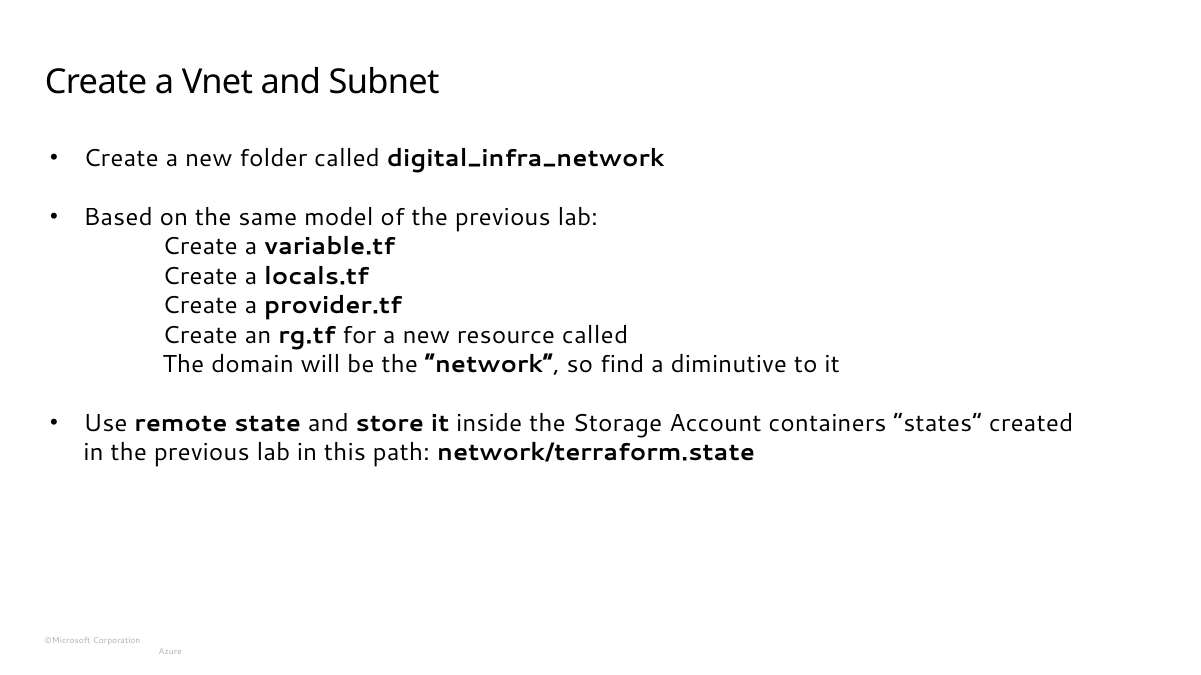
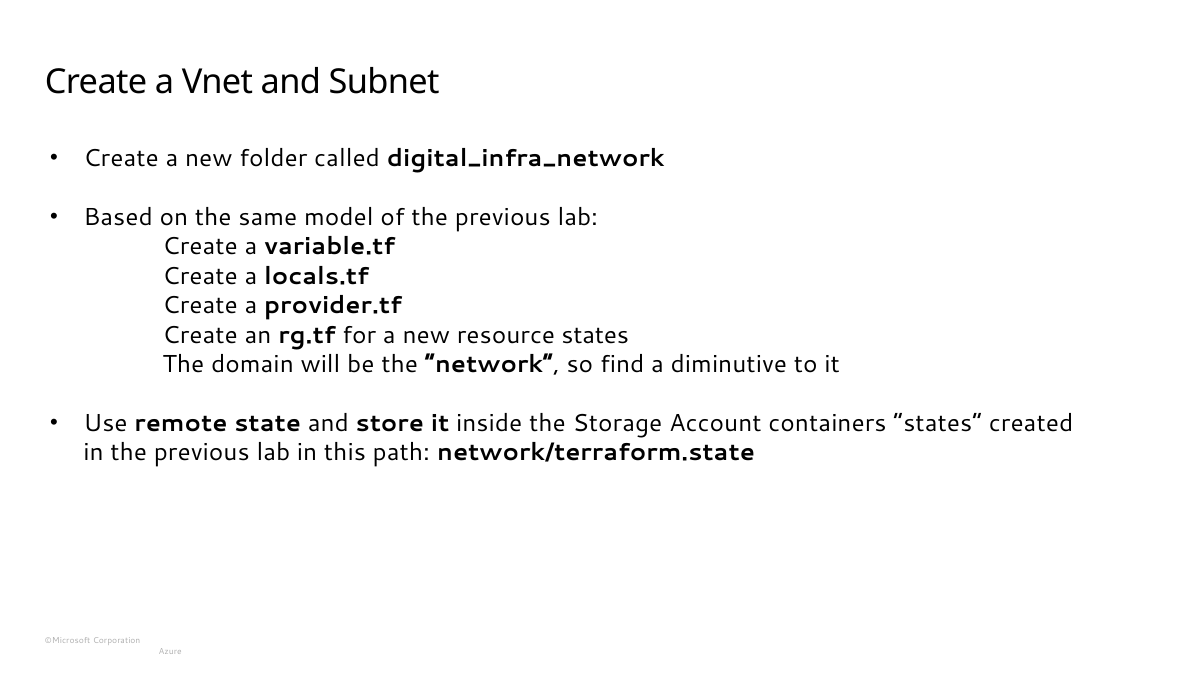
resource called: called -> states
